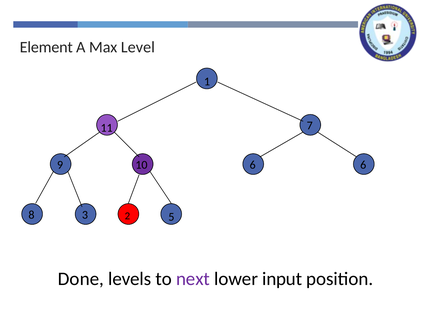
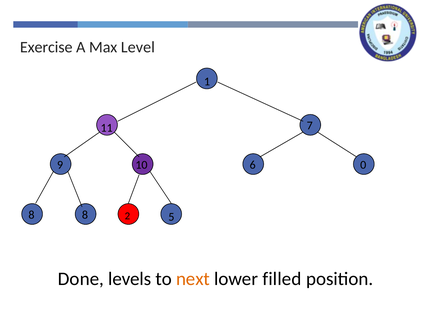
Element: Element -> Exercise
6 6: 6 -> 0
8 3: 3 -> 8
next colour: purple -> orange
input: input -> filled
